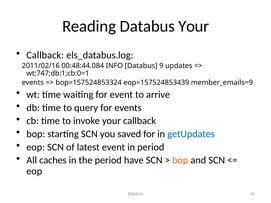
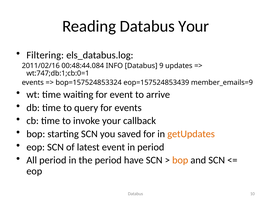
Callback at (45, 55): Callback -> Filtering
getUpdates colour: blue -> orange
All caches: caches -> period
